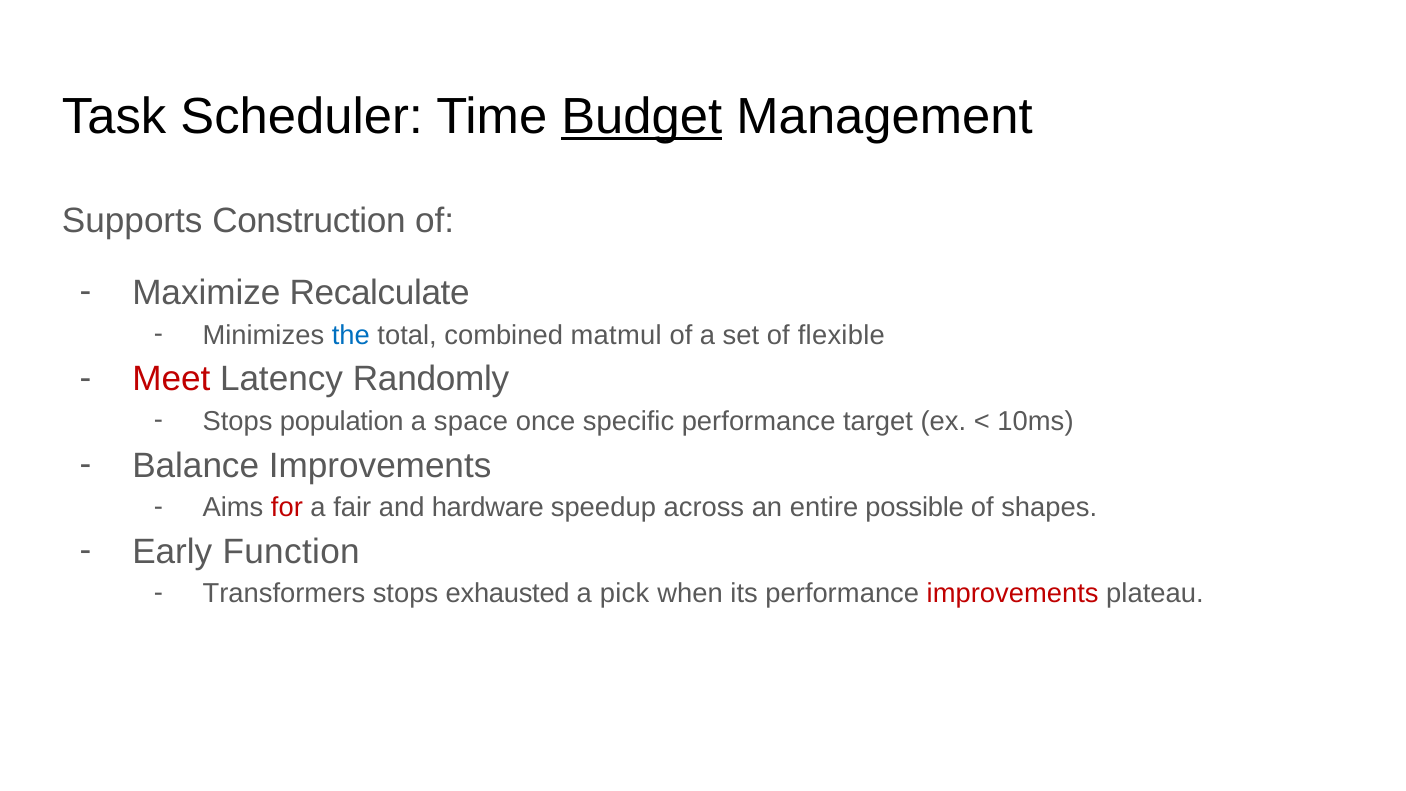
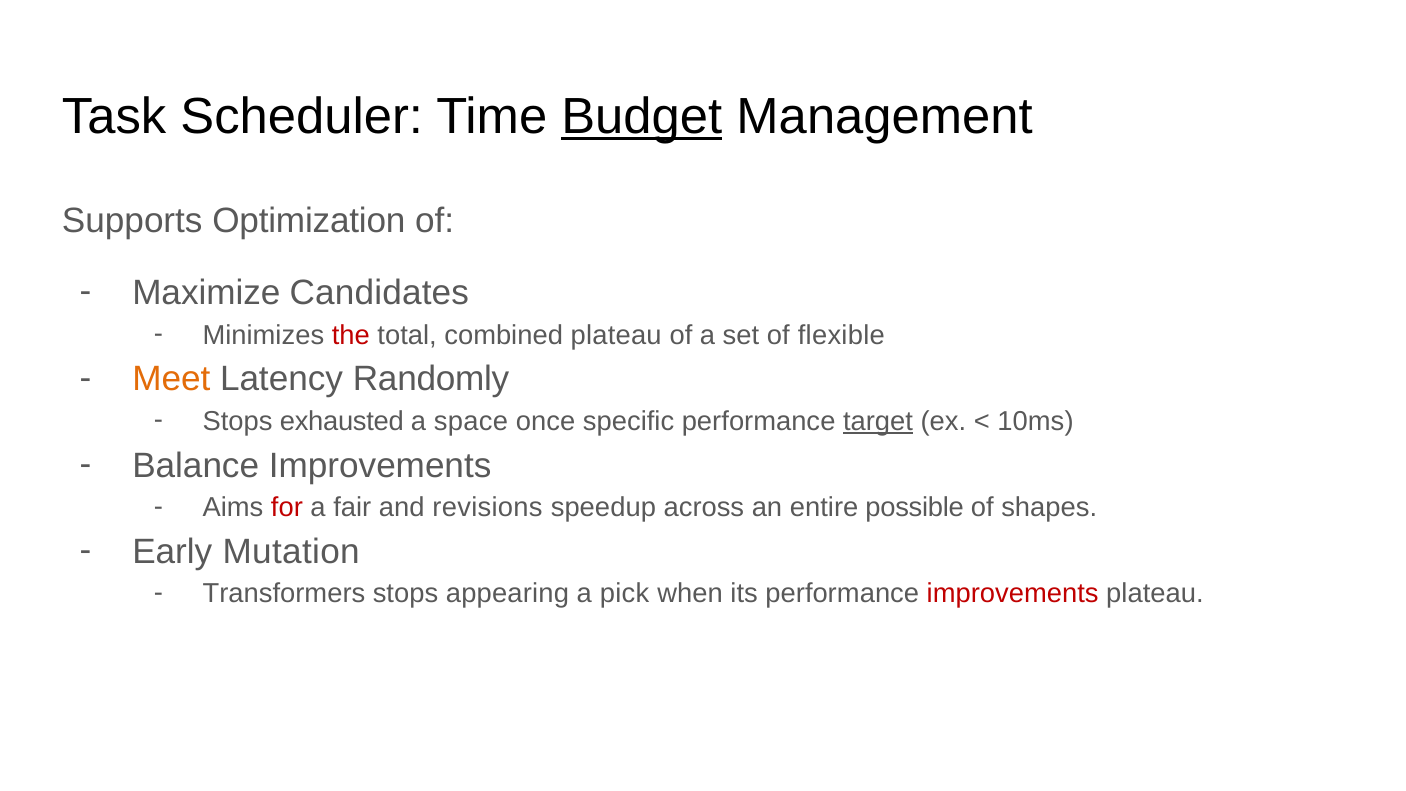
Construction: Construction -> Optimization
Recalculate: Recalculate -> Candidates
the colour: blue -> red
combined matmul: matmul -> plateau
Meet colour: red -> orange
population: population -> exhausted
target underline: none -> present
hardware: hardware -> revisions
Function: Function -> Mutation
exhausted: exhausted -> appearing
